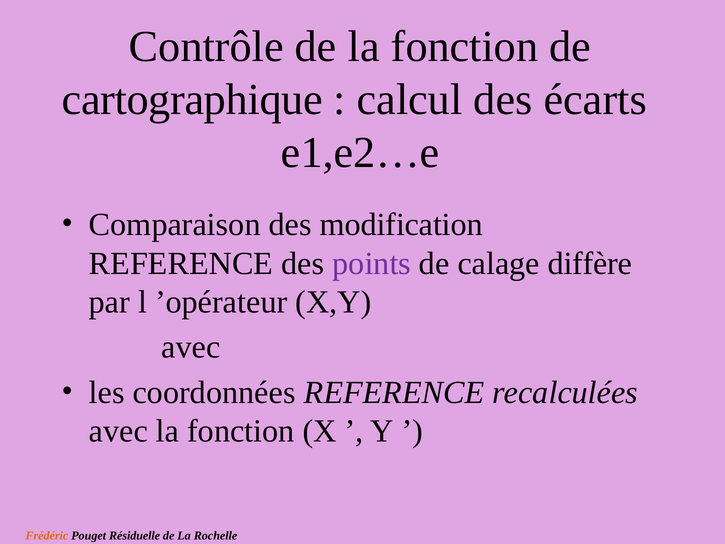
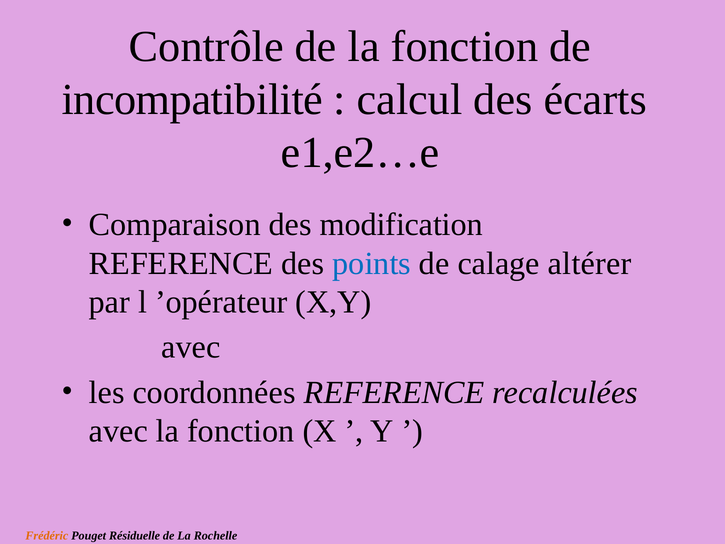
cartographique: cartographique -> incompatibilité
points colour: purple -> blue
diffère: diffère -> altérer
